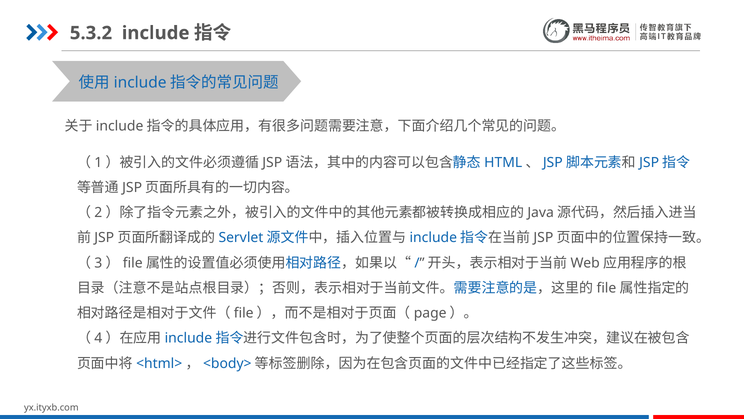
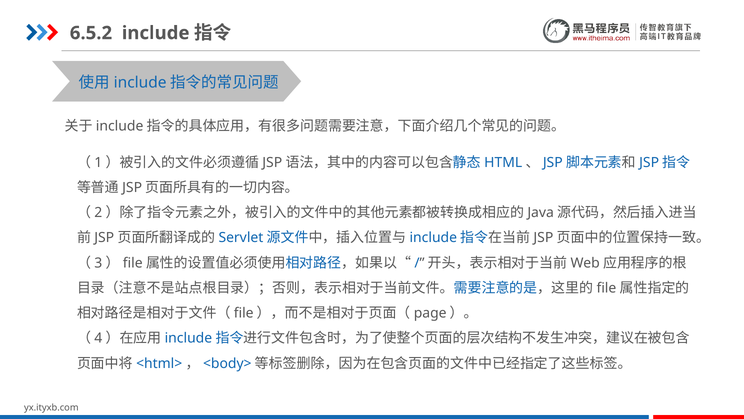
5.3.2: 5.3.2 -> 6.5.2
